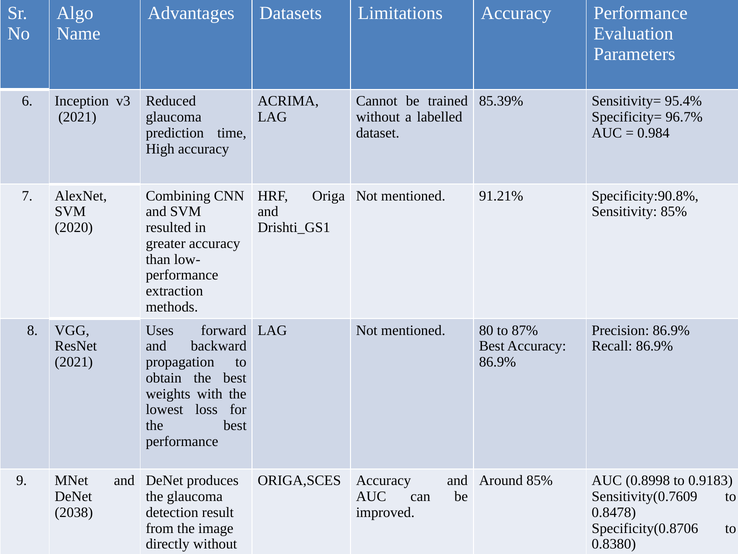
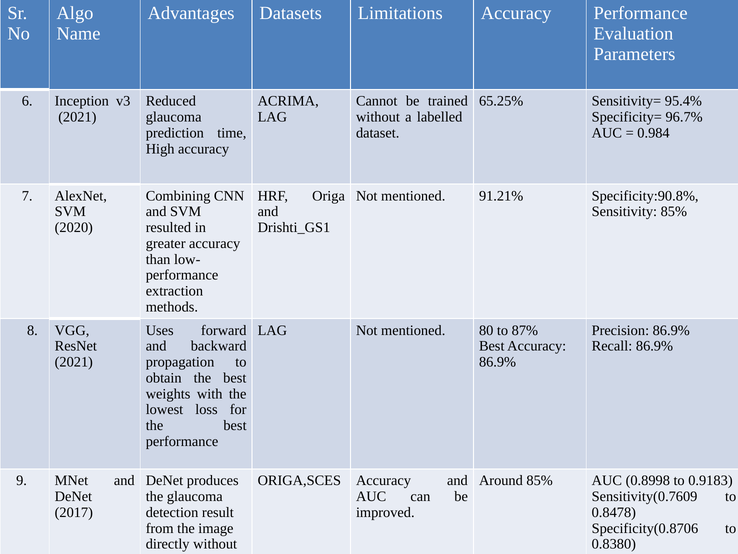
85.39%: 85.39% -> 65.25%
2038: 2038 -> 2017
